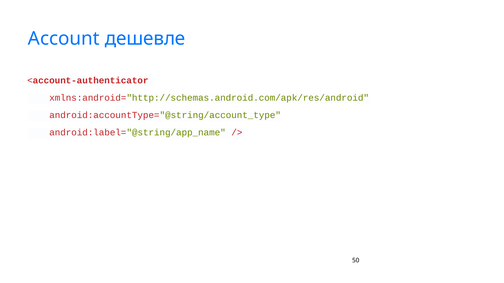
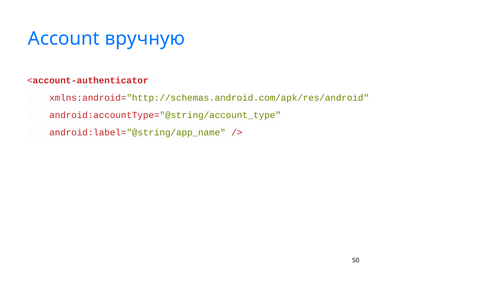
дешевле: дешевле -> вручную
